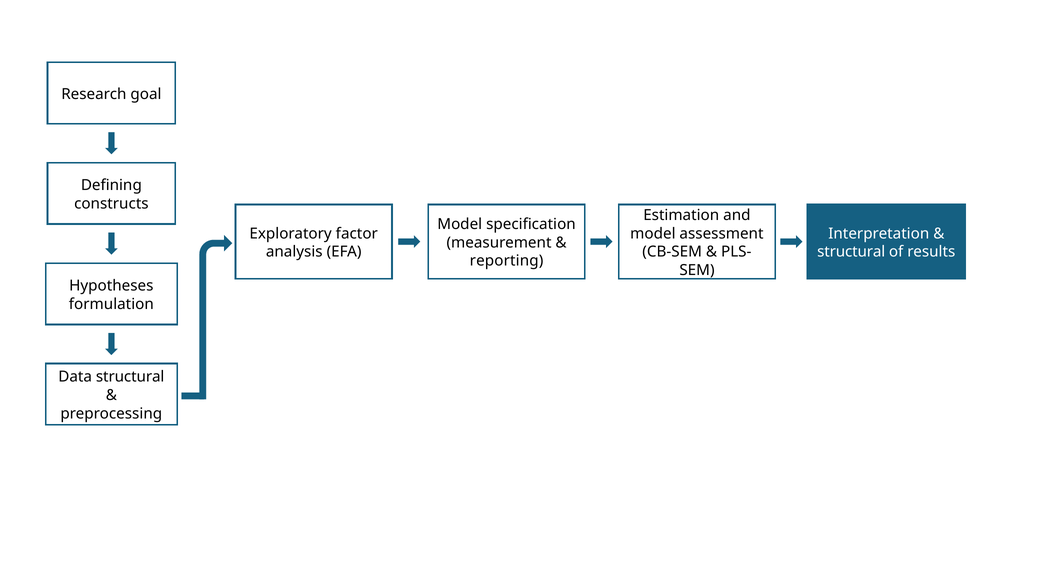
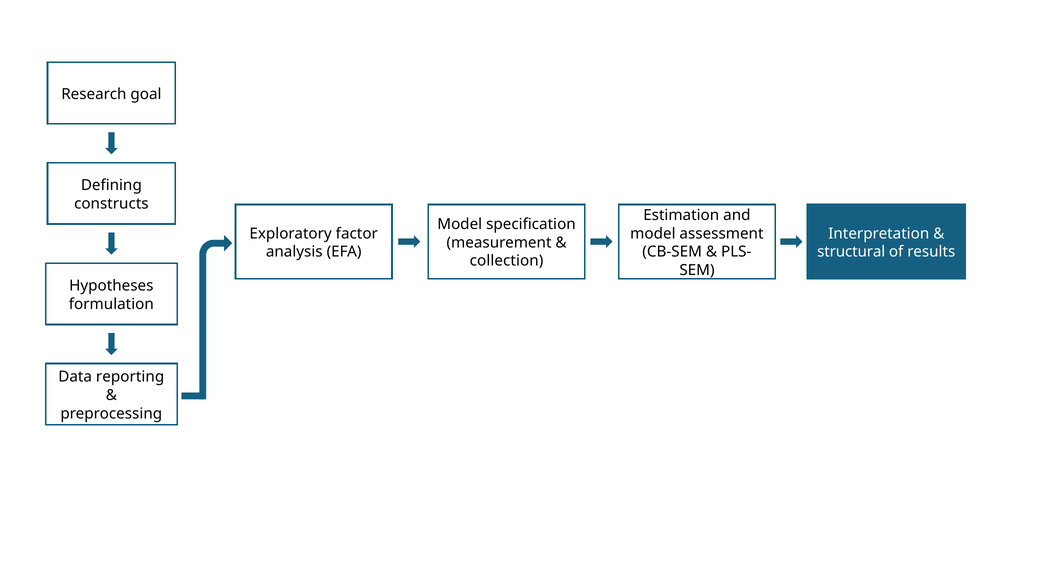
reporting: reporting -> collection
Data structural: structural -> reporting
